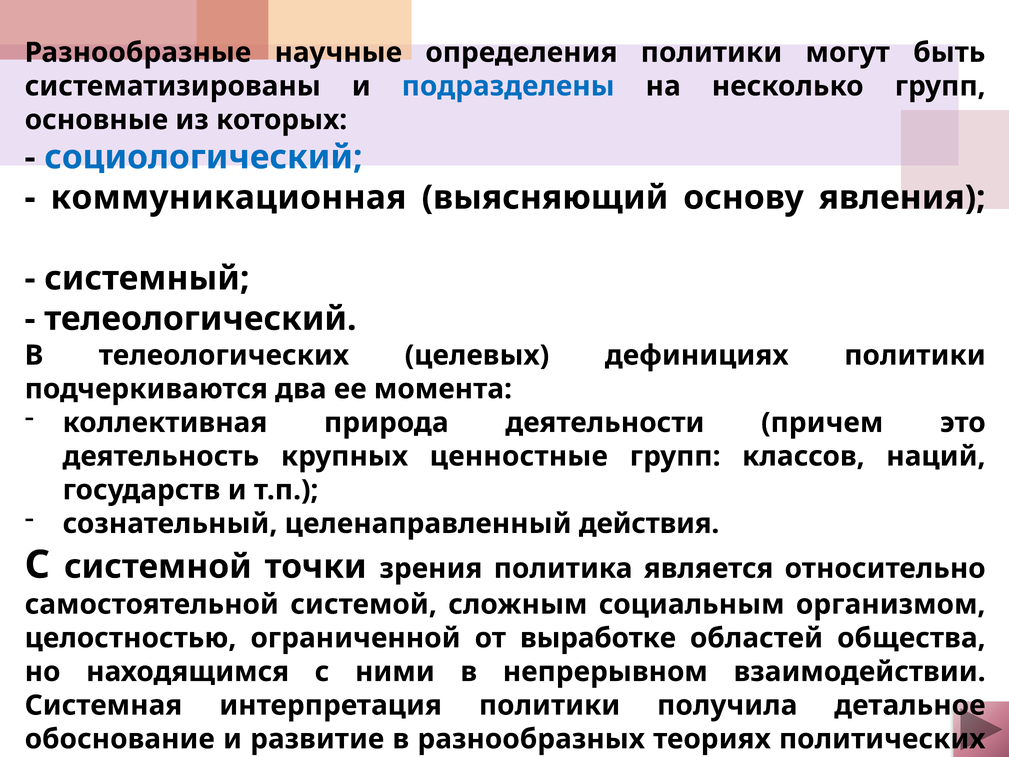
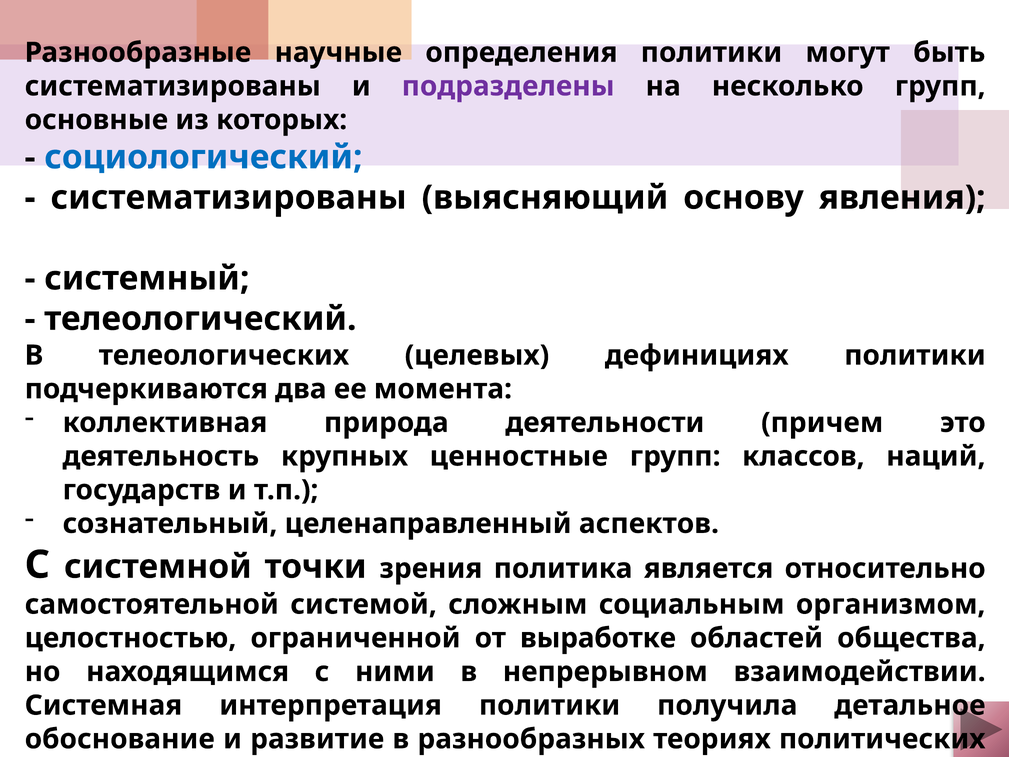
подразделены colour: blue -> purple
коммуникационная at (228, 198): коммуникационная -> систематизированы
действия: действия -> аспектов
